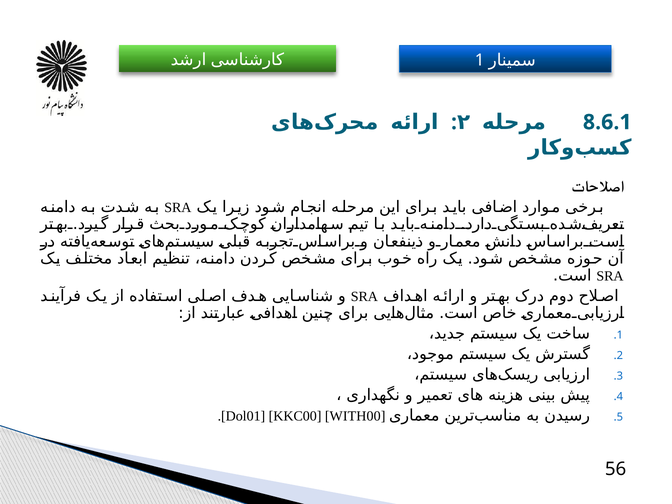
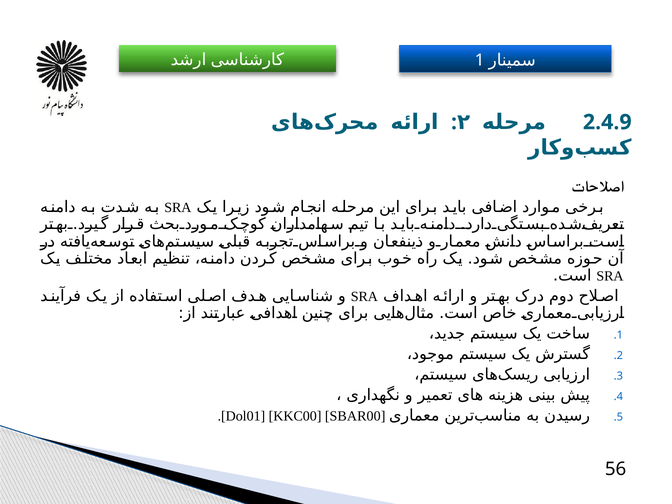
8.6.1: 8.6.1 -> 2.4.9
WITH00: WITH00 -> SBAR00
